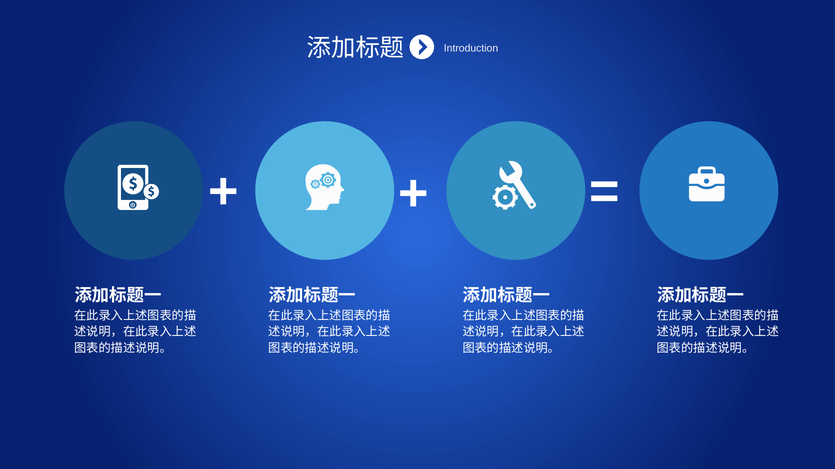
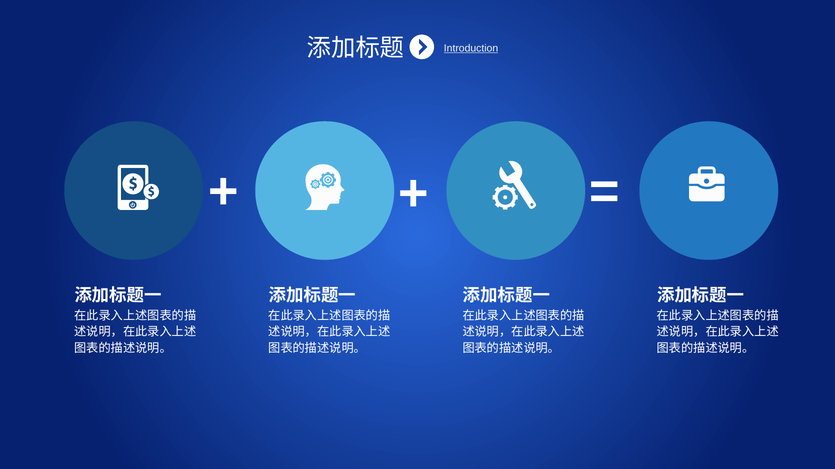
Introduction underline: none -> present
